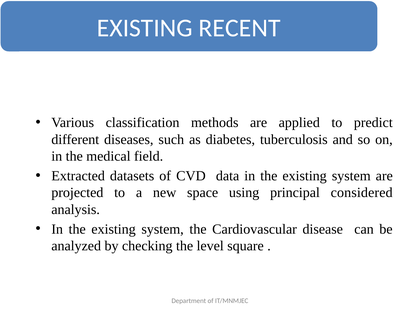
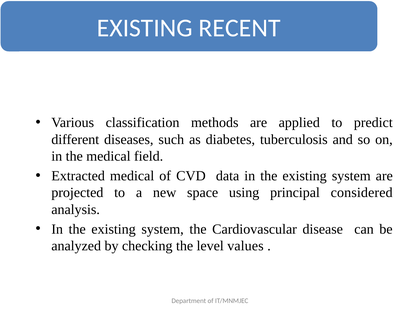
Extracted datasets: datasets -> medical
square: square -> values
